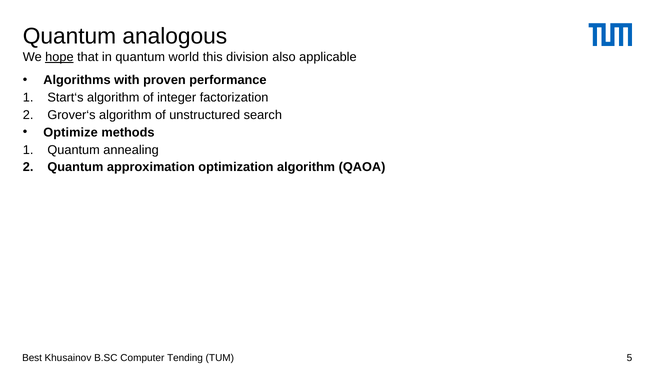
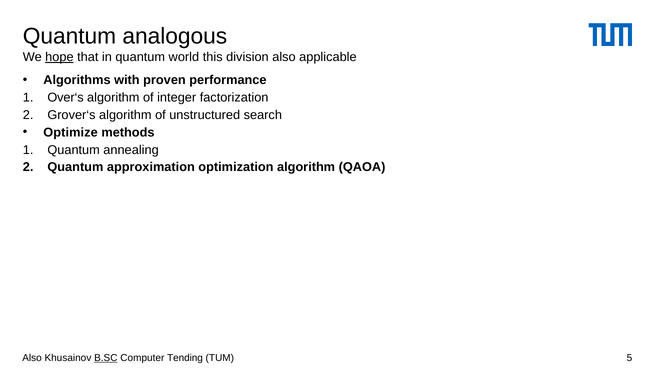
Start‘s: Start‘s -> Over‘s
Best at (32, 358): Best -> Also
B.SC underline: none -> present
